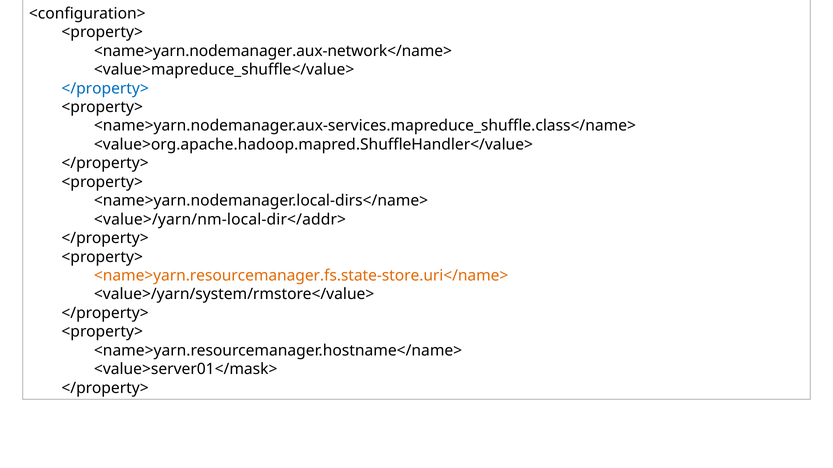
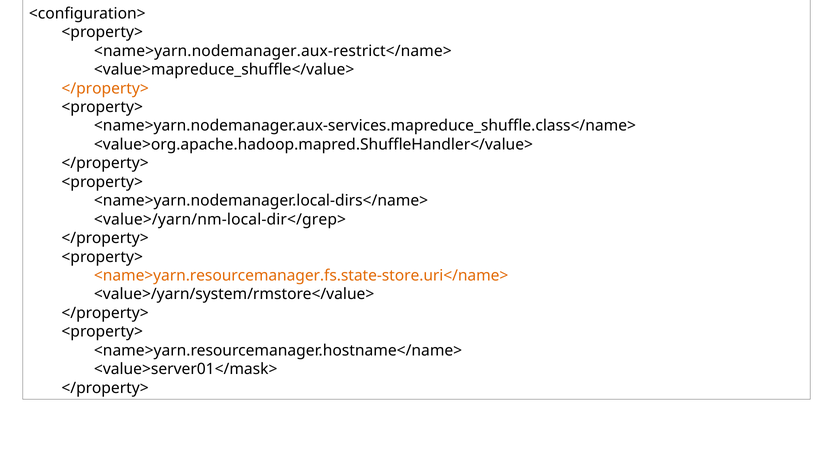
<name>yarn.nodemanager.aux-network</name>: <name>yarn.nodemanager.aux-network</name> -> <name>yarn.nodemanager.aux-restrict</name>
</property> at (105, 88) colour: blue -> orange
<value>/yarn/nm-local-dir</addr>: <value>/yarn/nm-local-dir</addr> -> <value>/yarn/nm-local-dir</grep>
